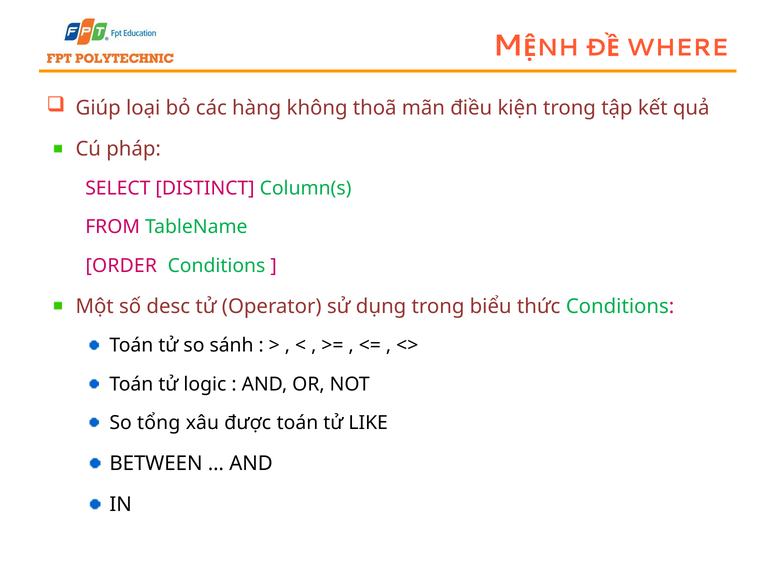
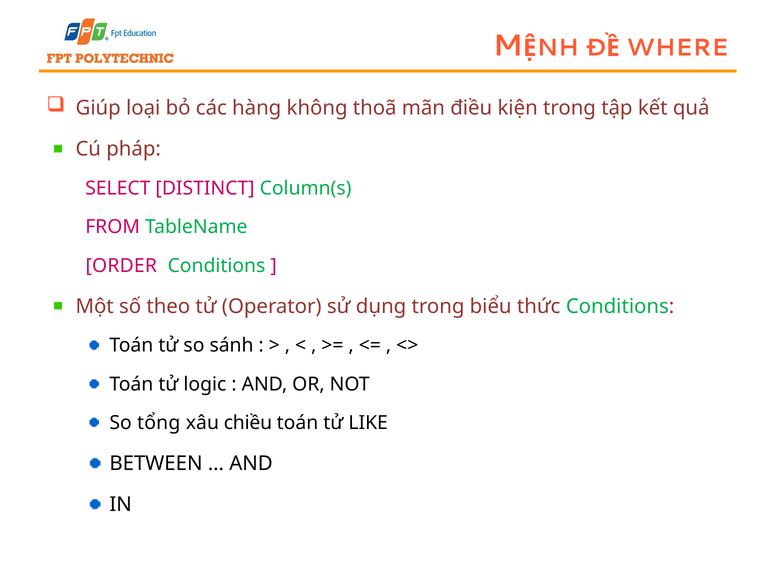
desc: desc -> theo
được: được -> chiều
